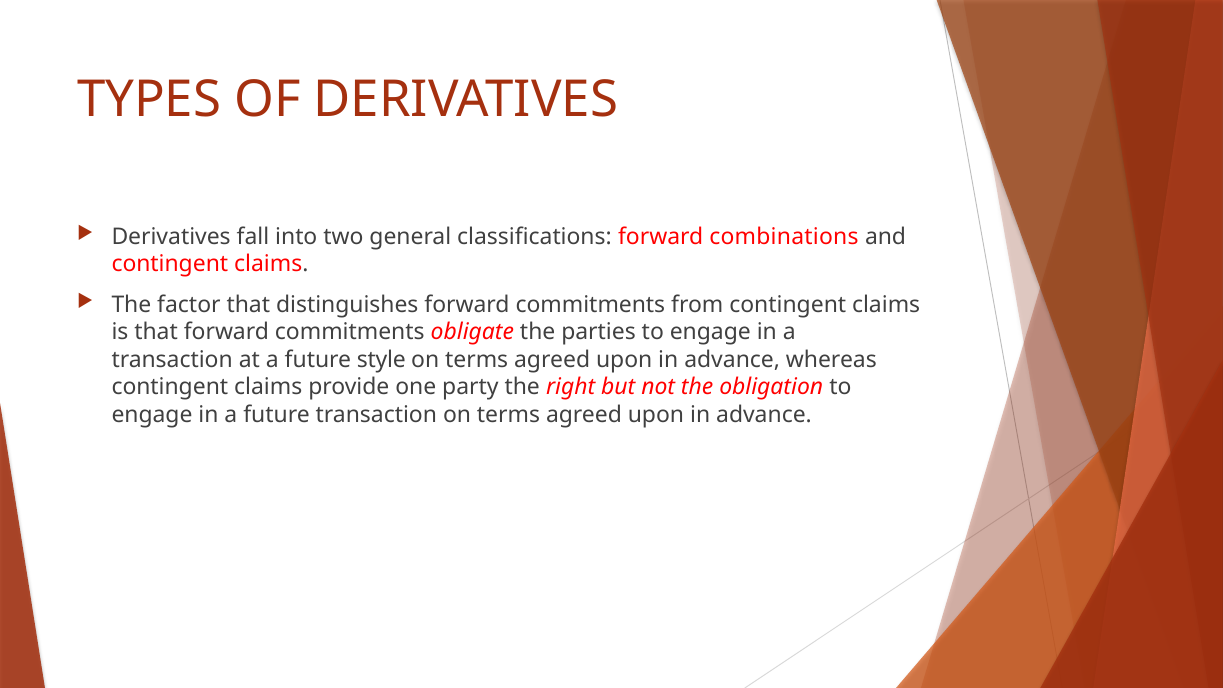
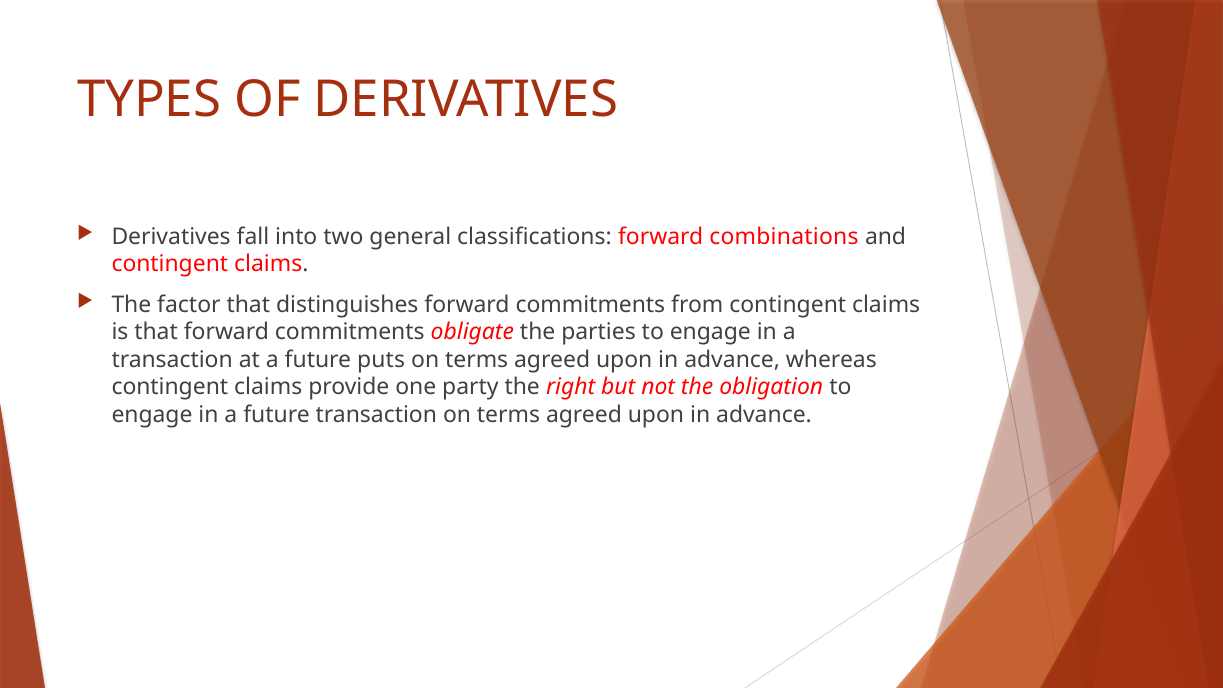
style: style -> puts
